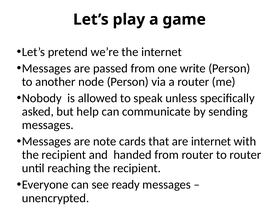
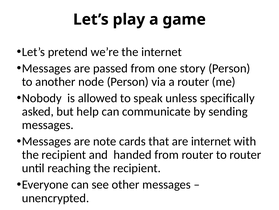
write: write -> story
ready: ready -> other
